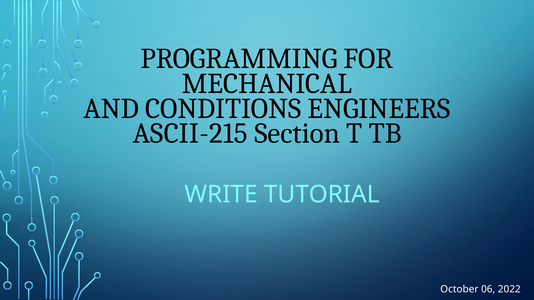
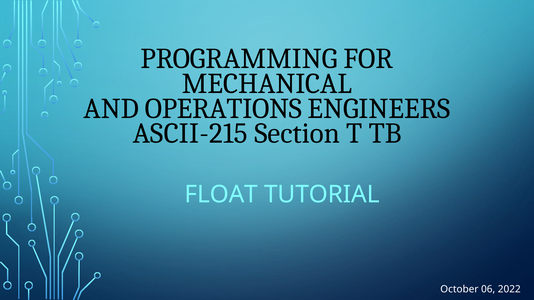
CONDITIONS: CONDITIONS -> OPERATIONS
WRITE: WRITE -> FLOAT
